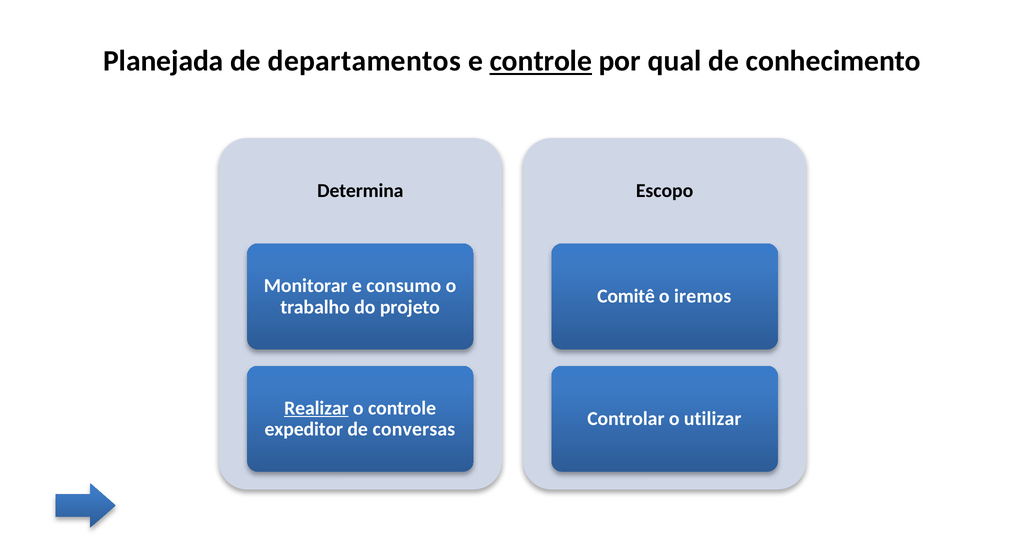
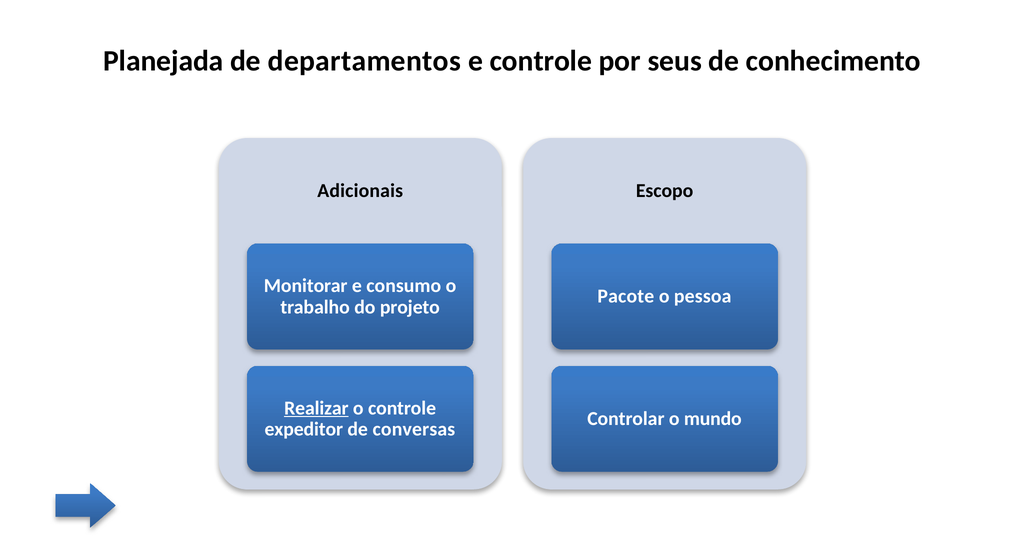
controle at (541, 61) underline: present -> none
qual: qual -> seus
Determina: Determina -> Adicionais
Comitê: Comitê -> Pacote
iremos: iremos -> pessoa
utilizar: utilizar -> mundo
